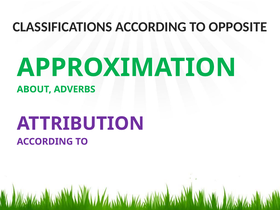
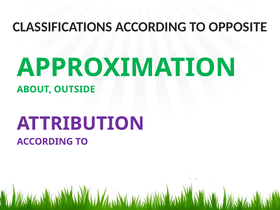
ADVERBS: ADVERBS -> OUTSIDE
